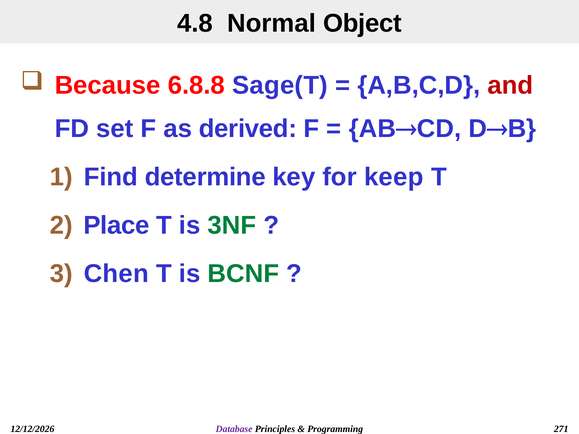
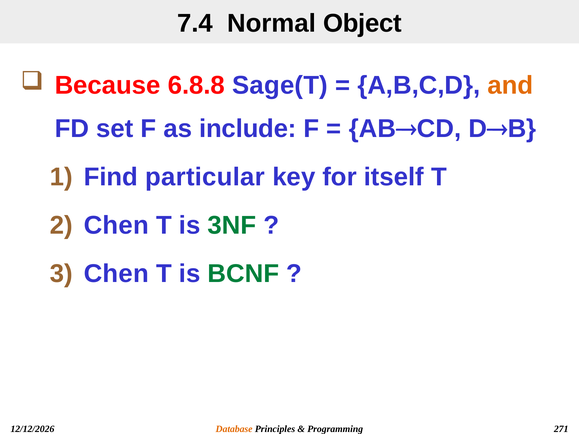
4.8: 4.8 -> 7.4
and colour: red -> orange
derived: derived -> include
determine: determine -> particular
keep: keep -> itself
Place at (116, 225): Place -> Chen
Database colour: purple -> orange
